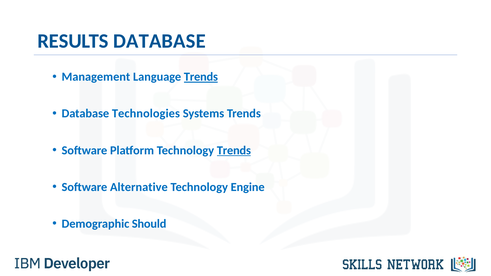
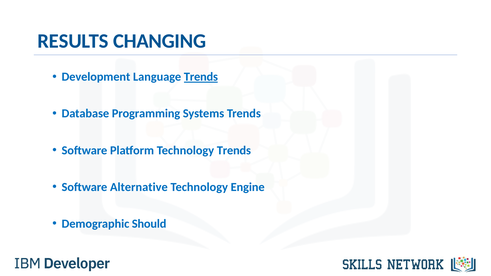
RESULTS DATABASE: DATABASE -> CHANGING
Management: Management -> Development
Technologies: Technologies -> Programming
Trends at (234, 150) underline: present -> none
